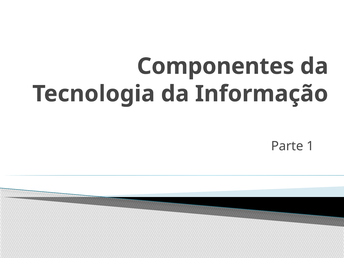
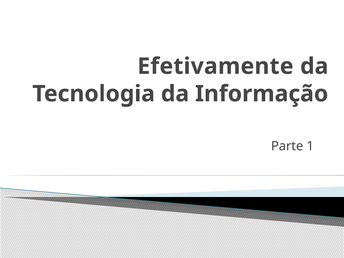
Componentes: Componentes -> Efetivamente
